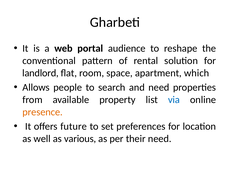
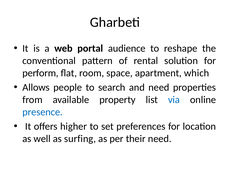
landlord: landlord -> perform
presence colour: orange -> blue
future: future -> higher
various: various -> surfing
